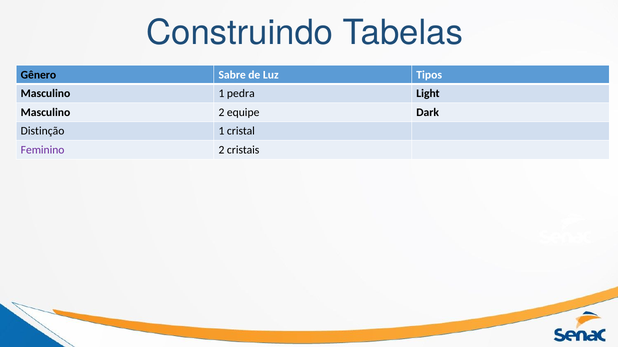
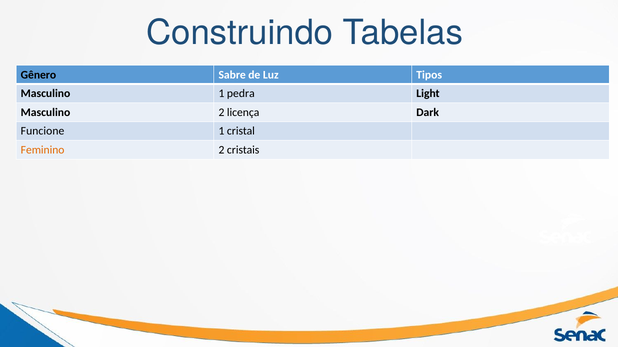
equipe: equipe -> licença
Distinção: Distinção -> Funcione
Feminino colour: purple -> orange
